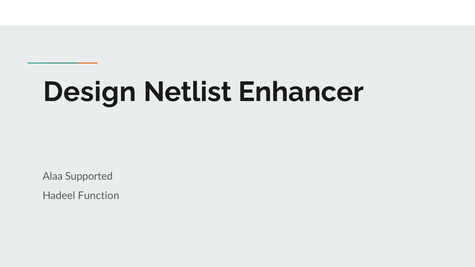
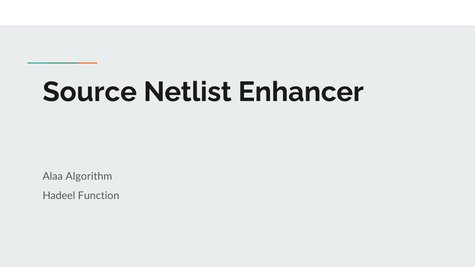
Design: Design -> Source
Supported: Supported -> Algorithm
